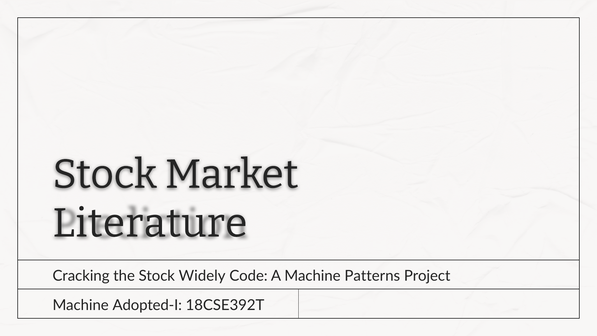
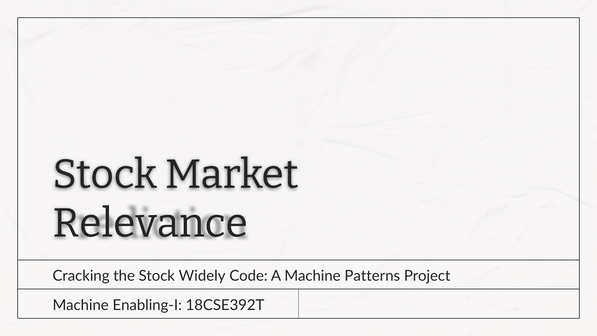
Literature: Literature -> Relevance
Adopted-I: Adopted-I -> Enabling-I
